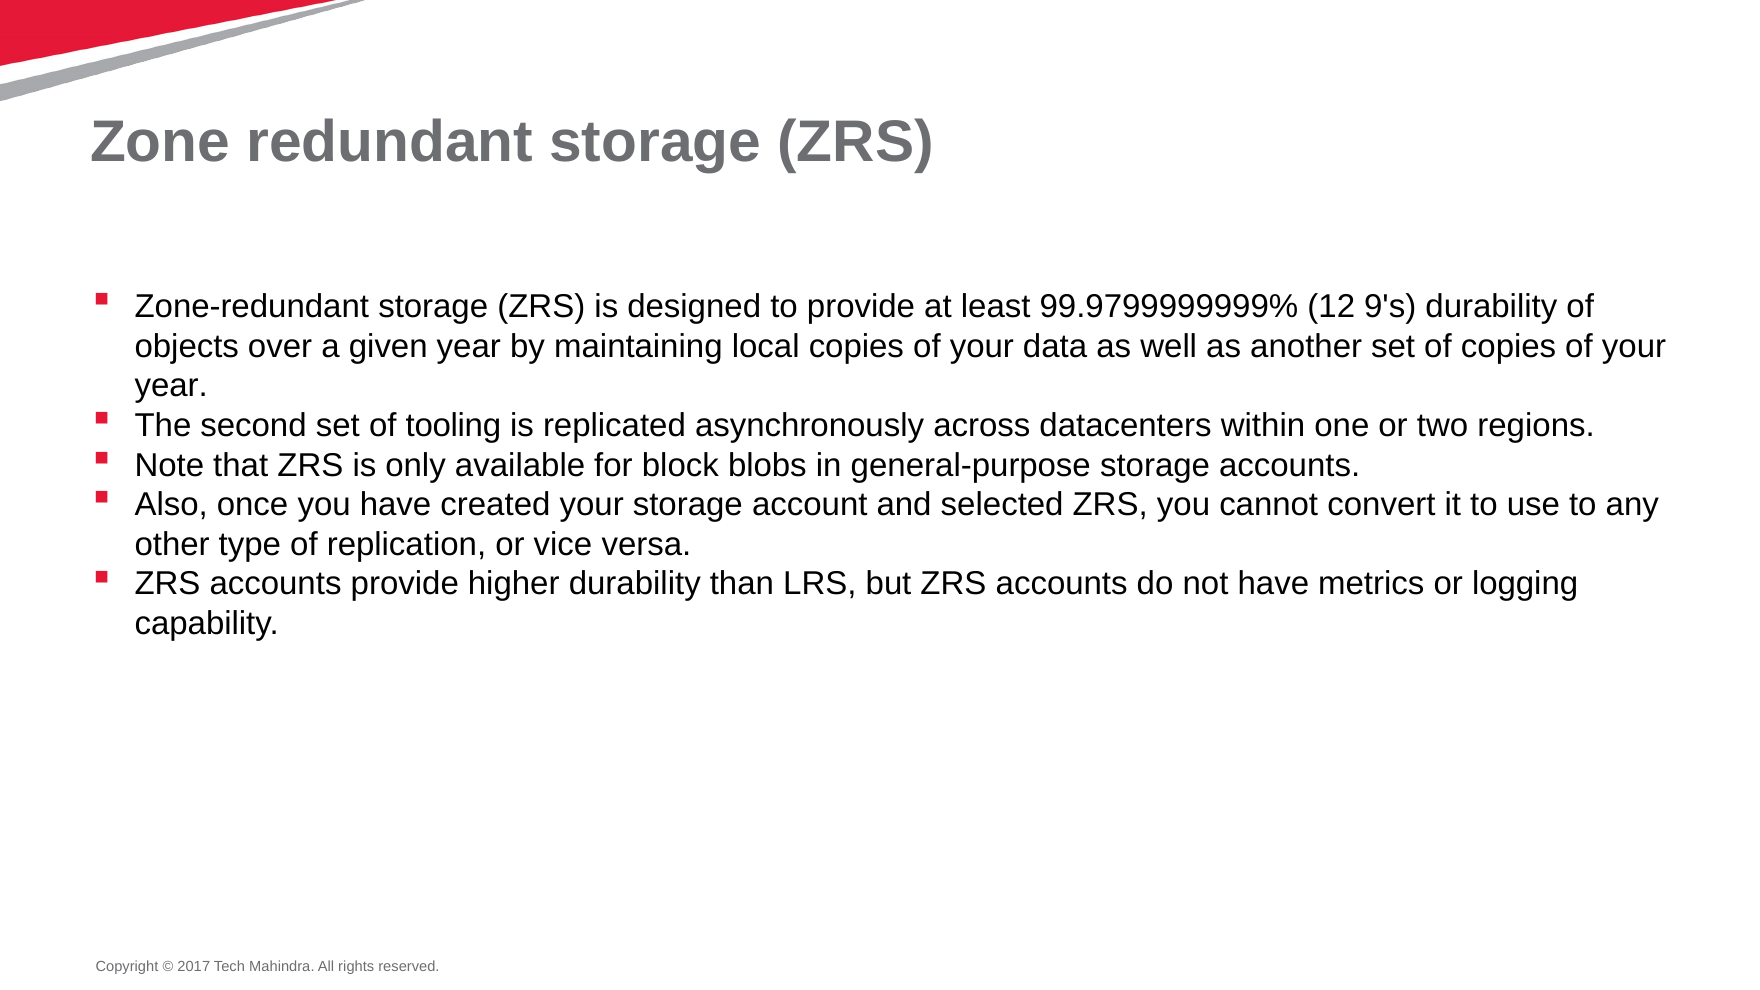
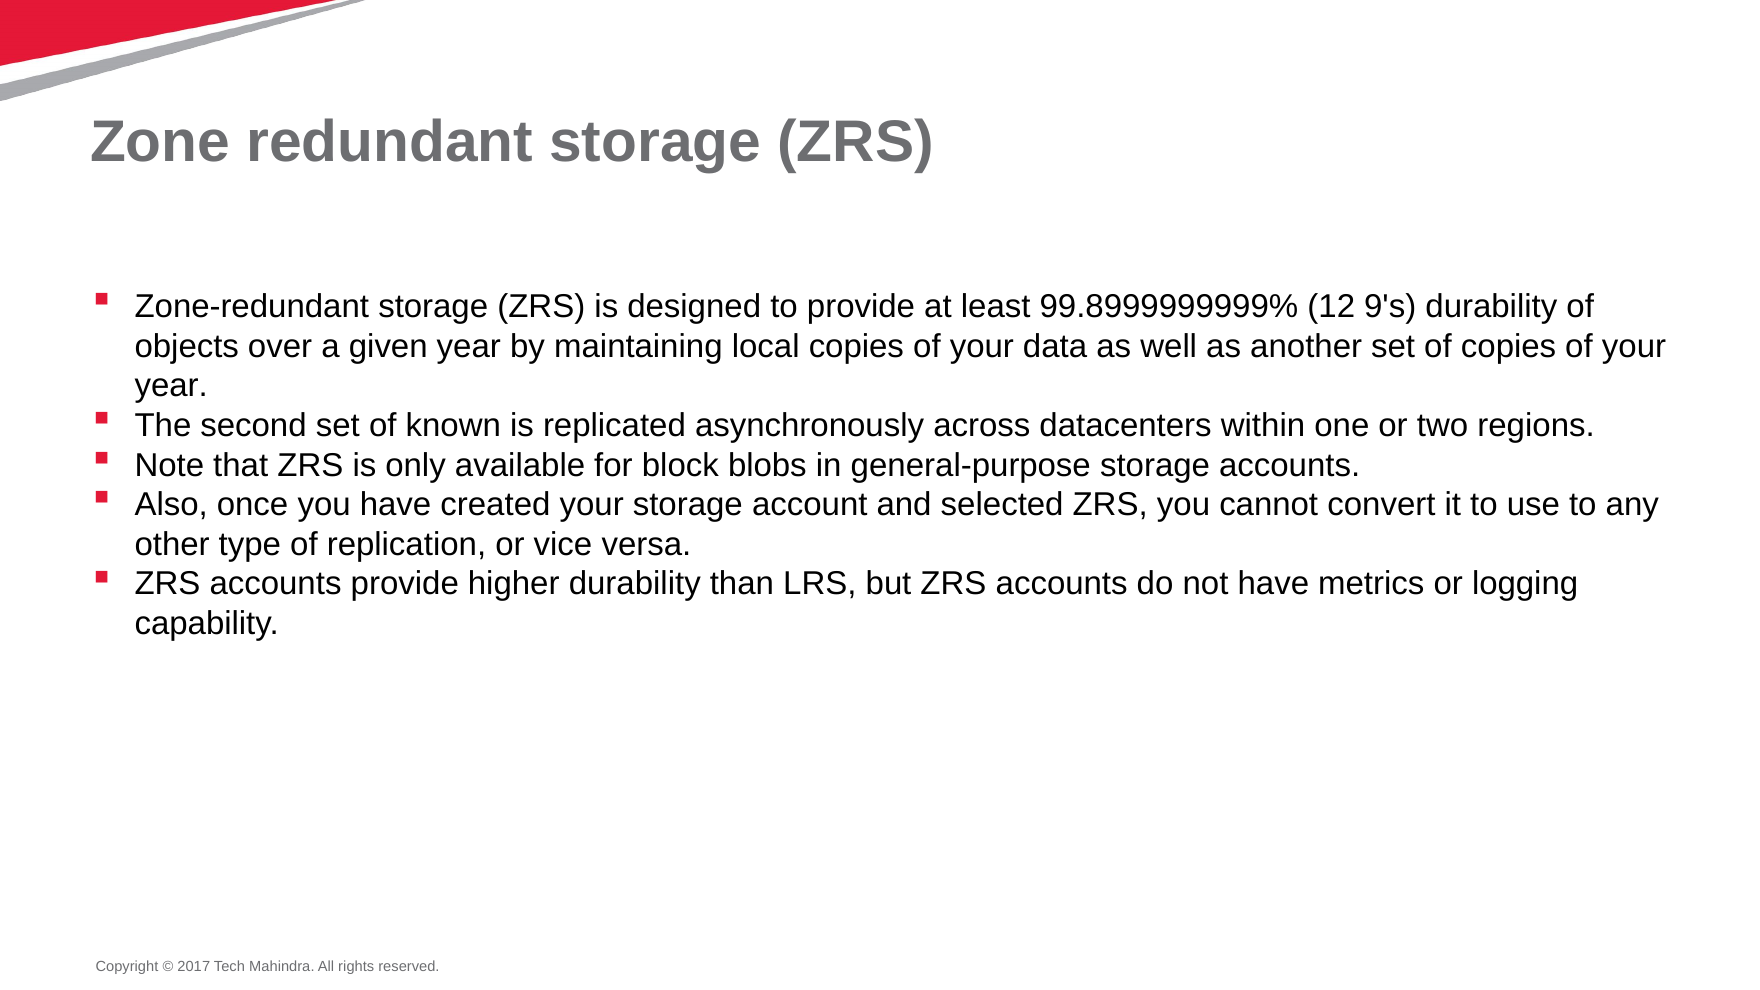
99.9799999999%: 99.9799999999% -> 99.8999999999%
tooling: tooling -> known
